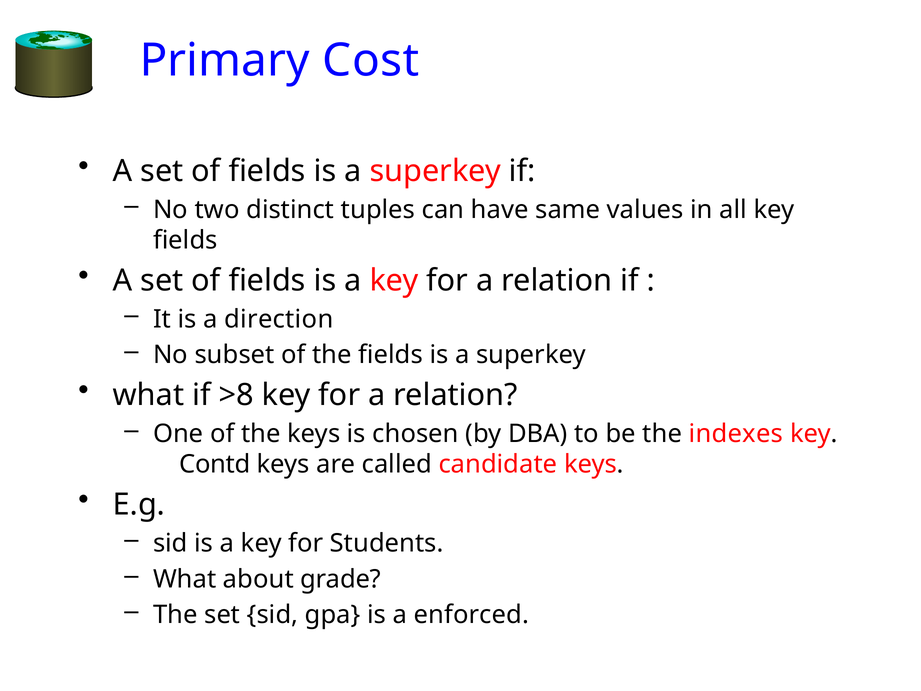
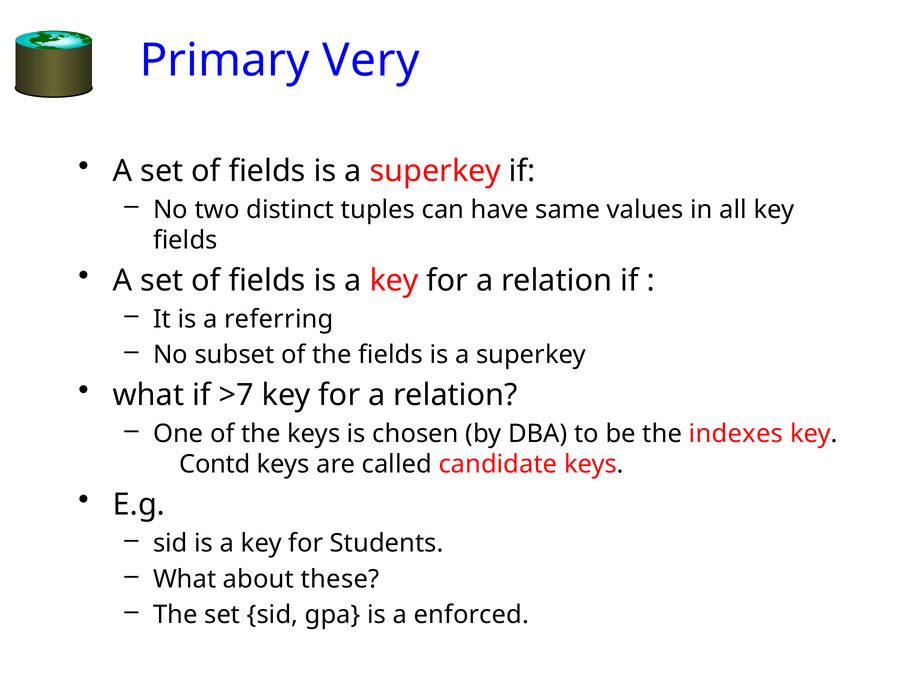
Cost: Cost -> Very
direction: direction -> referring
>8: >8 -> >7
grade: grade -> these
